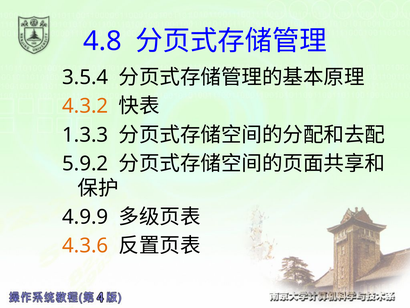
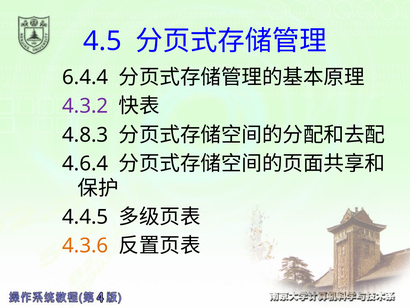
4.8: 4.8 -> 4.5
3.5.4: 3.5.4 -> 6.4.4
4.3.2 colour: orange -> purple
1.3.3: 1.3.3 -> 4.8.3
5.9.2: 5.9.2 -> 4.6.4
4.9.9: 4.9.9 -> 4.4.5
